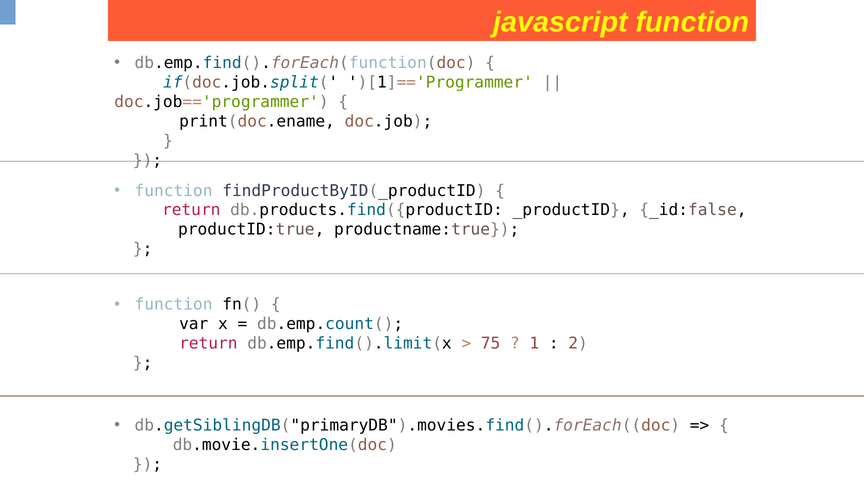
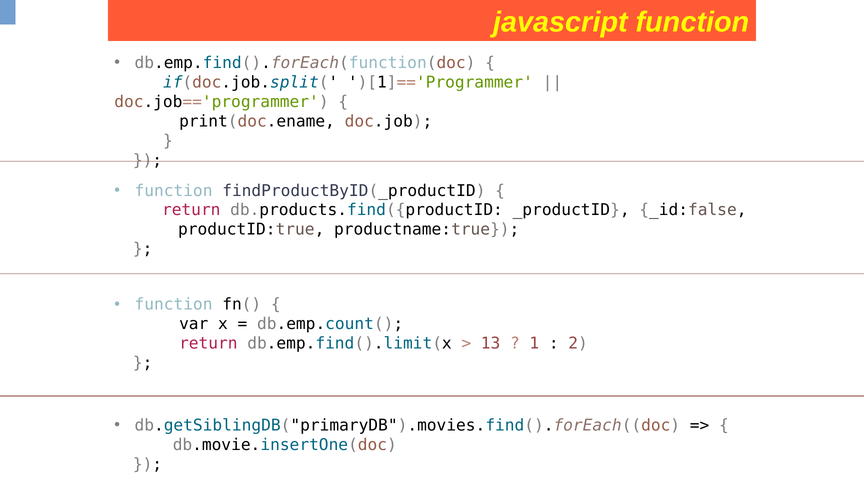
75: 75 -> 13
